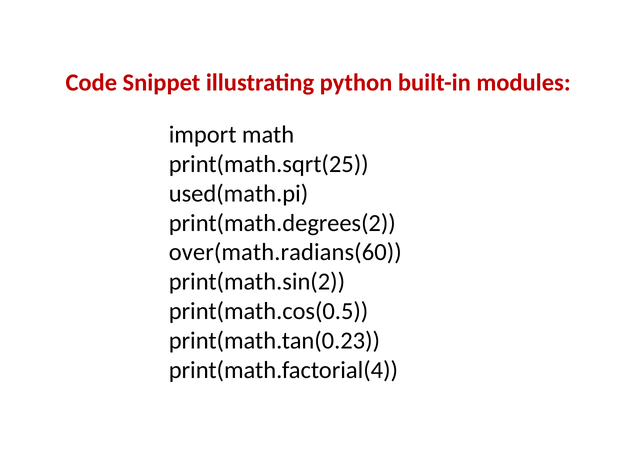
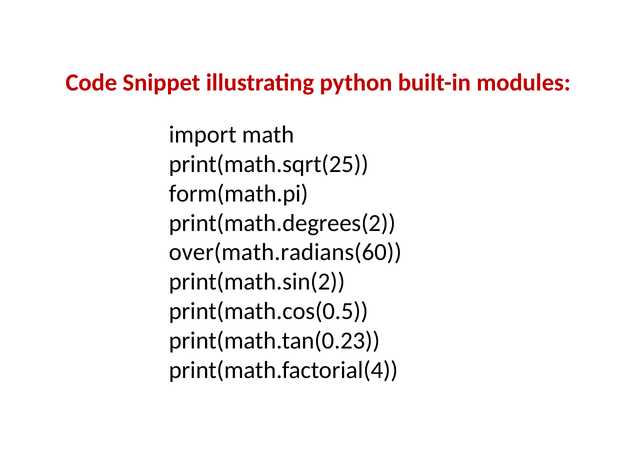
used(math.pi: used(math.pi -> form(math.pi
